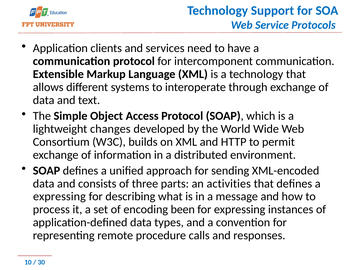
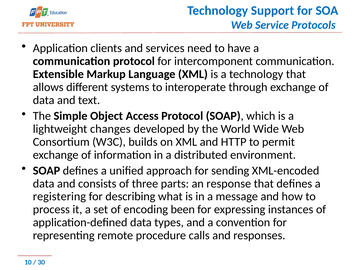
activities: activities -> response
expressing at (59, 197): expressing -> registering
